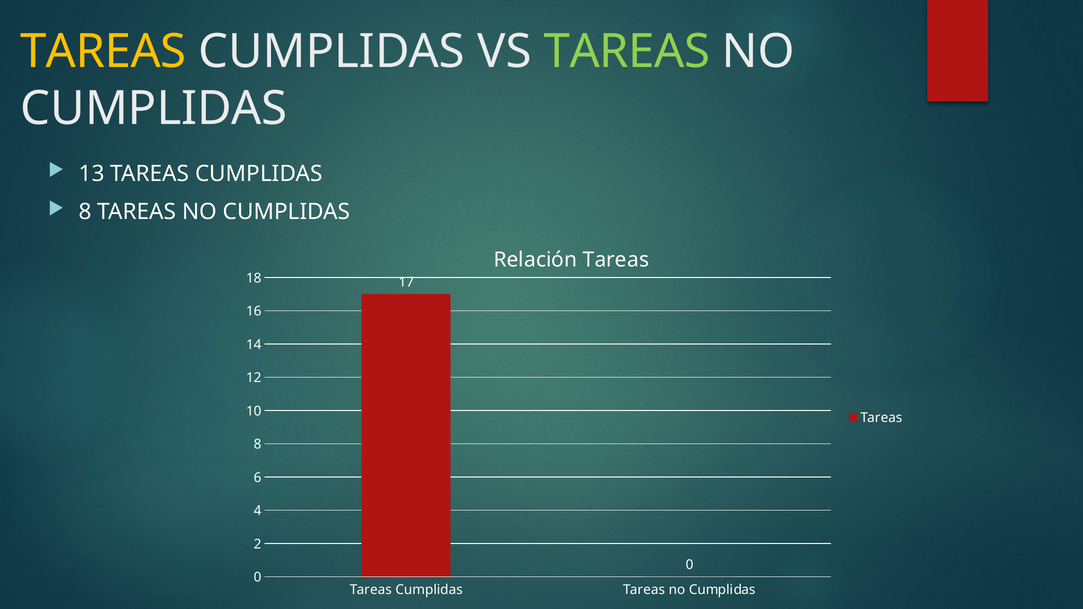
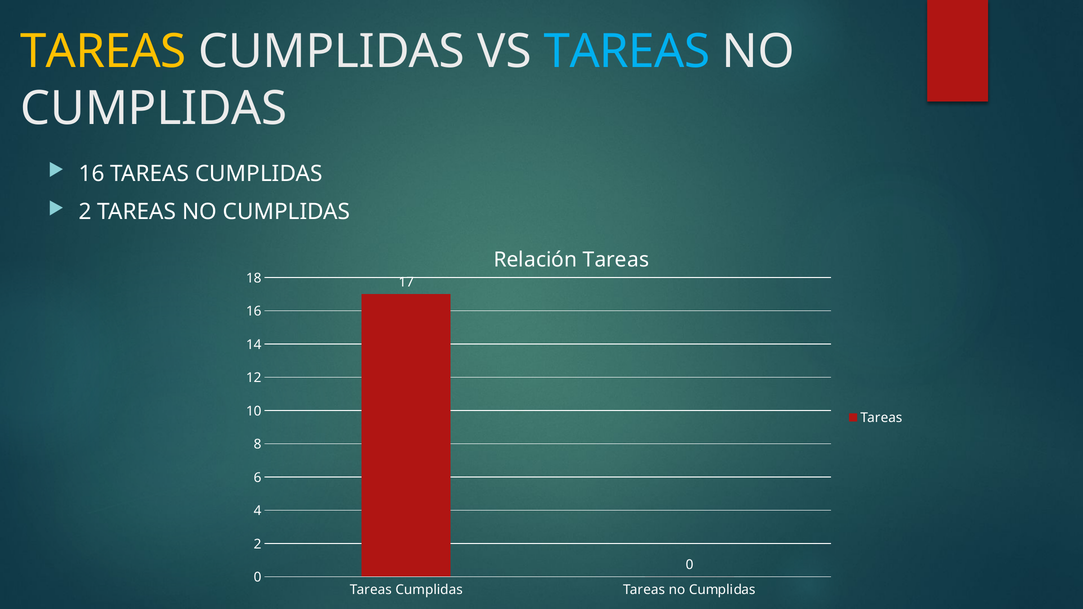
TAREAS at (627, 52) colour: light green -> light blue
13 at (92, 174): 13 -> 16
8 at (85, 212): 8 -> 2
